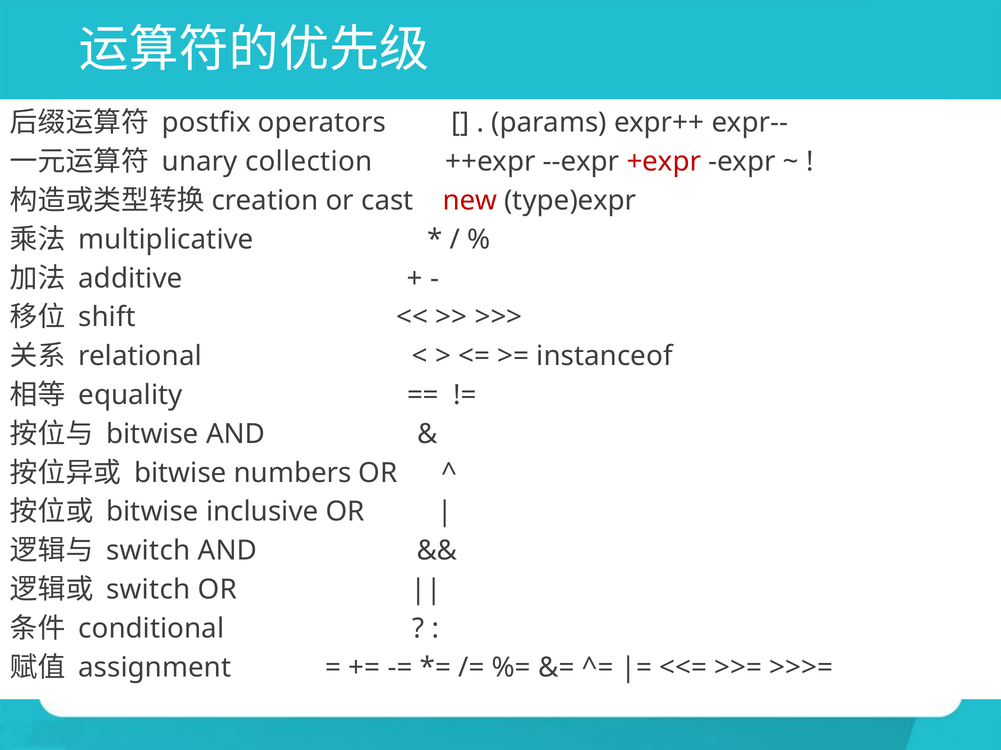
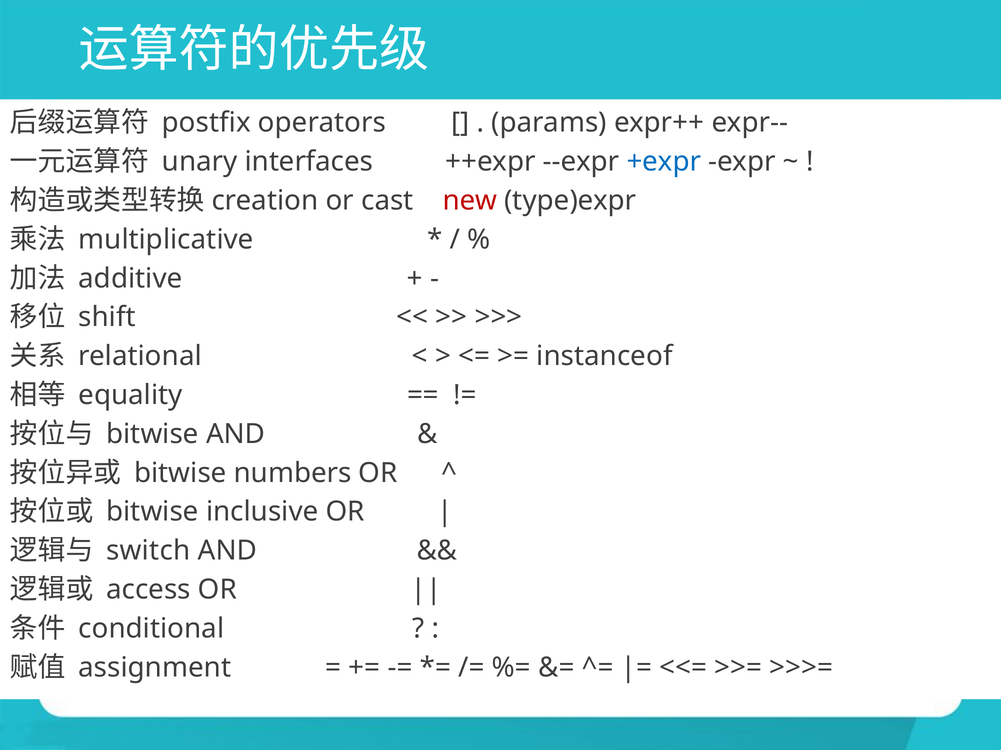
collection: collection -> interfaces
+expr colour: red -> blue
switch at (148, 590): switch -> access
